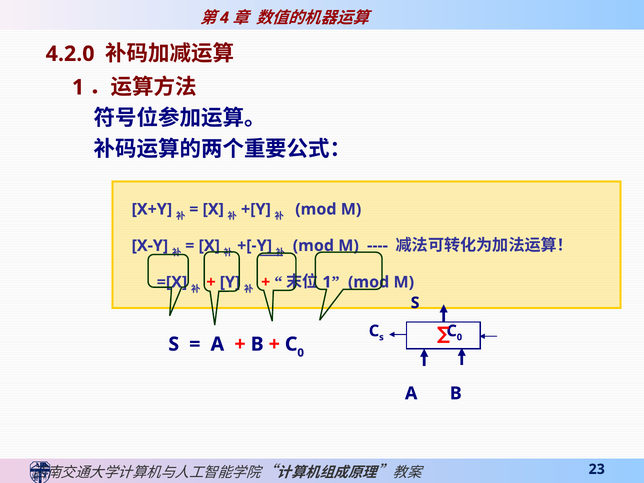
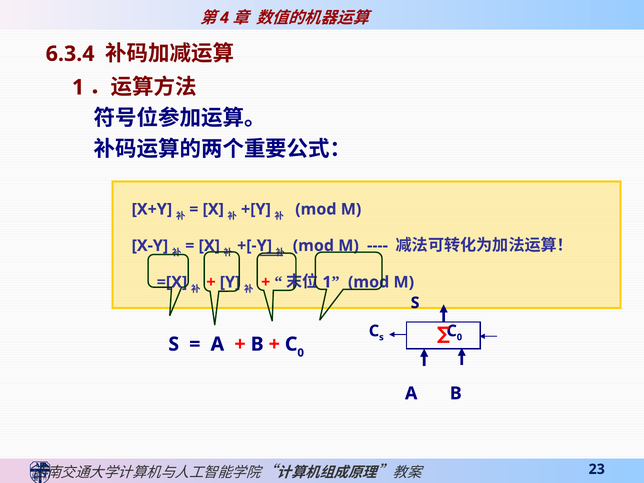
4.2.0: 4.2.0 -> 6.3.4
